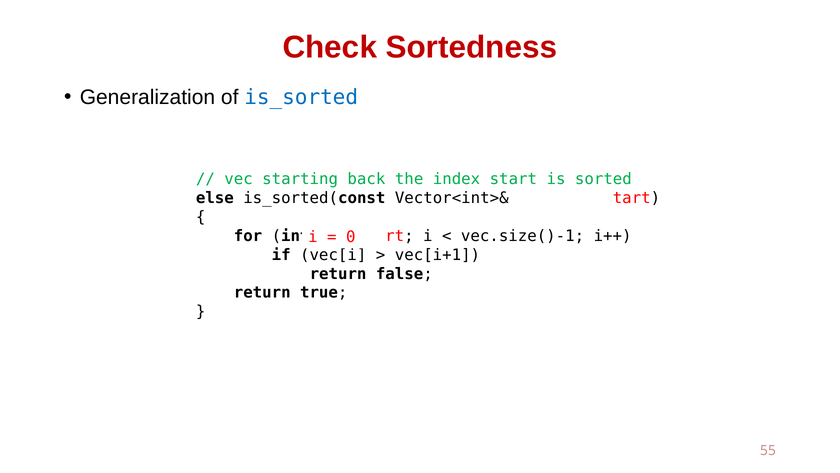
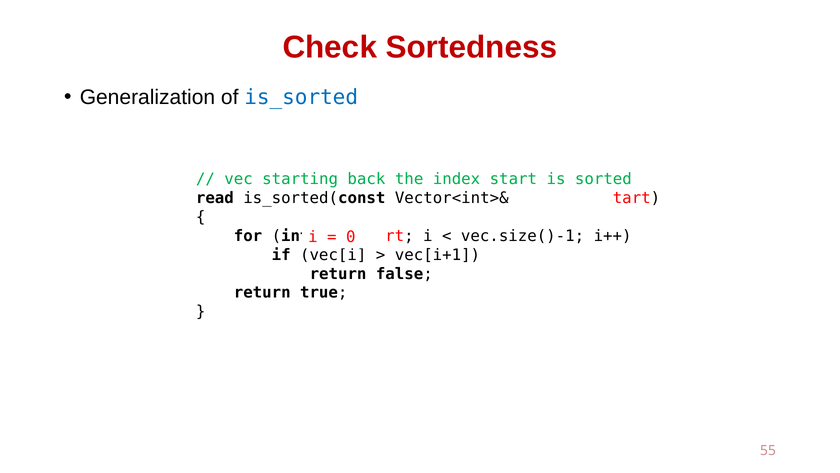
else: else -> read
